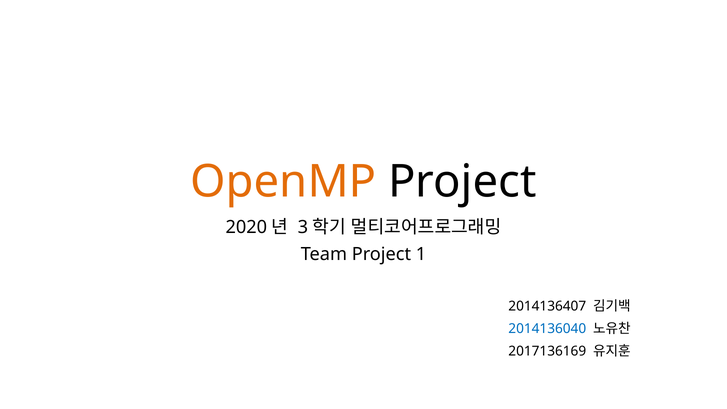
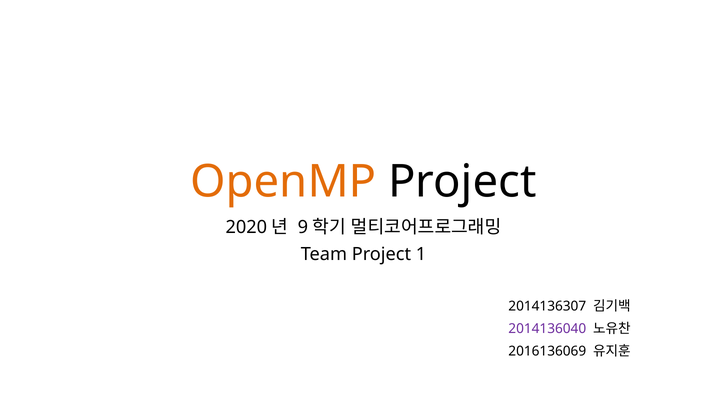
3: 3 -> 9
2014136407: 2014136407 -> 2014136307
2014136040 colour: blue -> purple
2017136169: 2017136169 -> 2016136069
